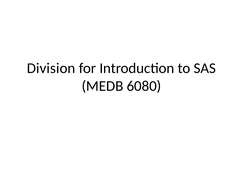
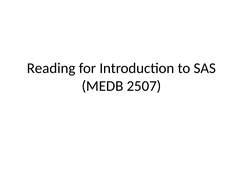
Division: Division -> Reading
6080: 6080 -> 2507
